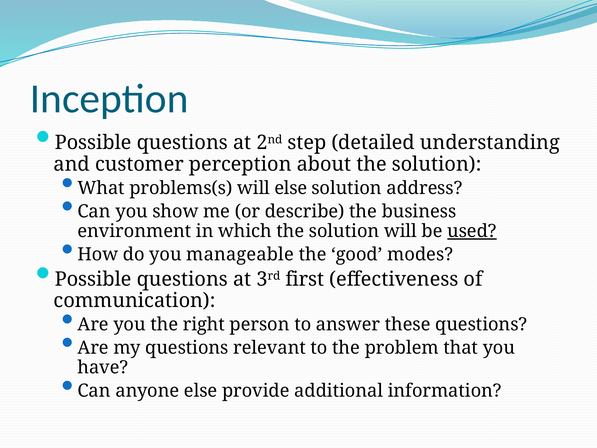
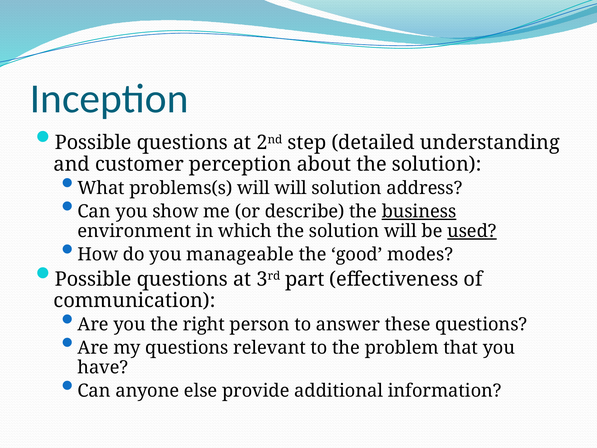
will else: else -> will
business underline: none -> present
first: first -> part
